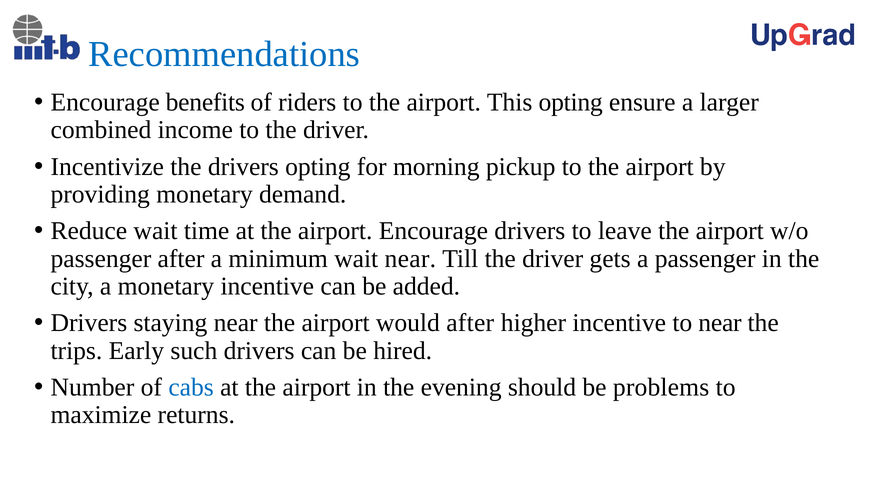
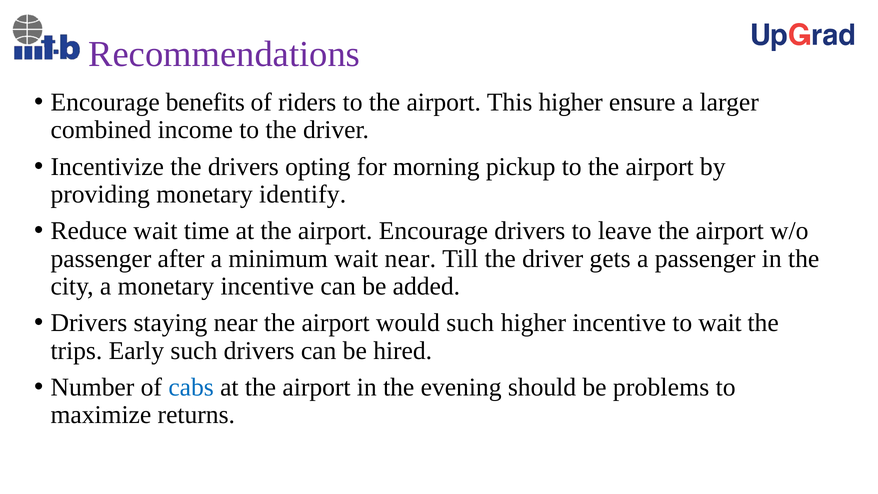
Recommendations colour: blue -> purple
This opting: opting -> higher
demand: demand -> identify
would after: after -> such
to near: near -> wait
